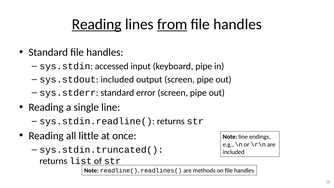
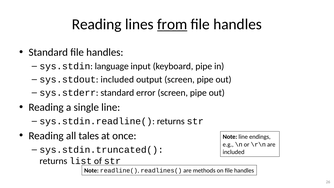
Reading at (97, 24) underline: present -> none
accessed: accessed -> language
little: little -> tales
